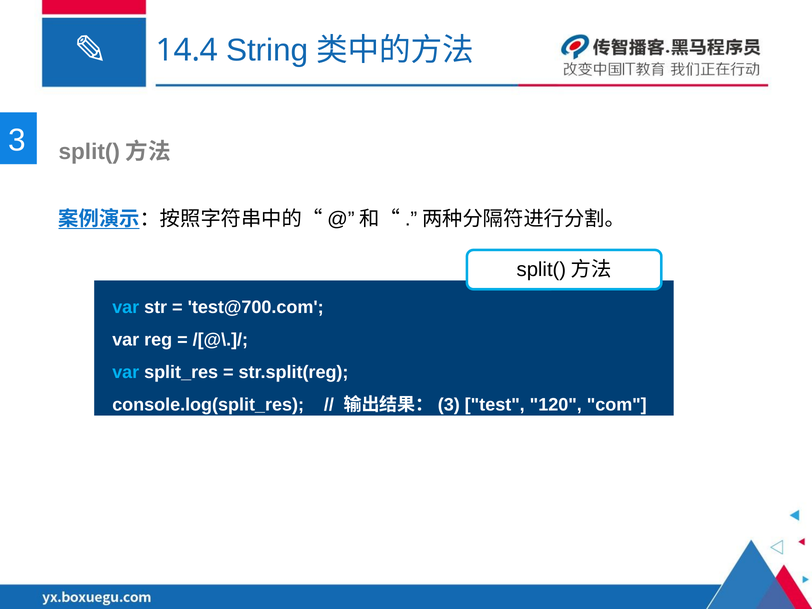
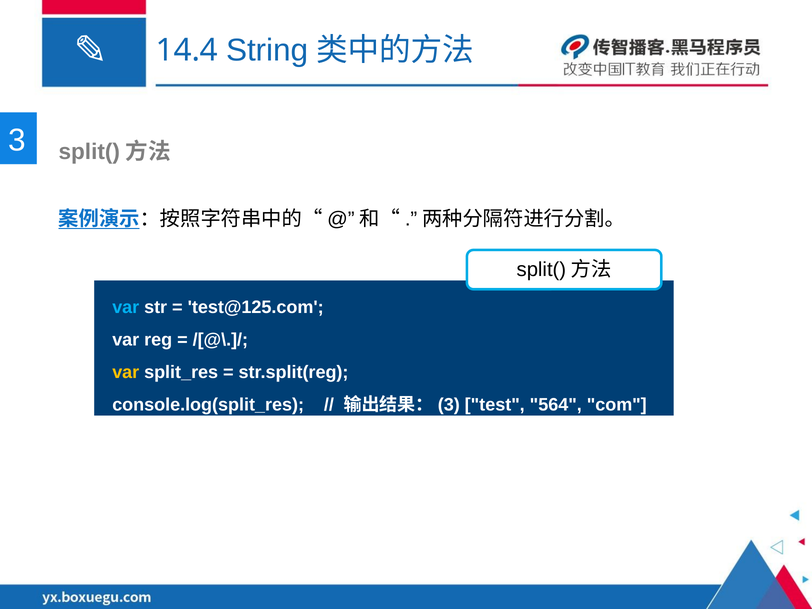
test@700.com: test@700.com -> test@125.com
var at (126, 372) colour: light blue -> yellow
120: 120 -> 564
